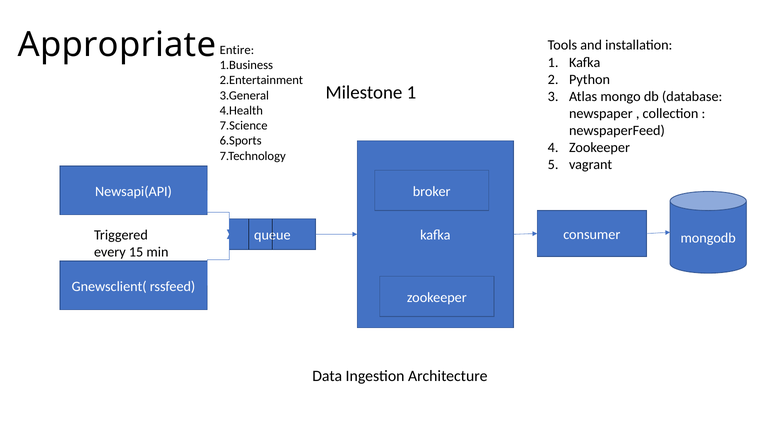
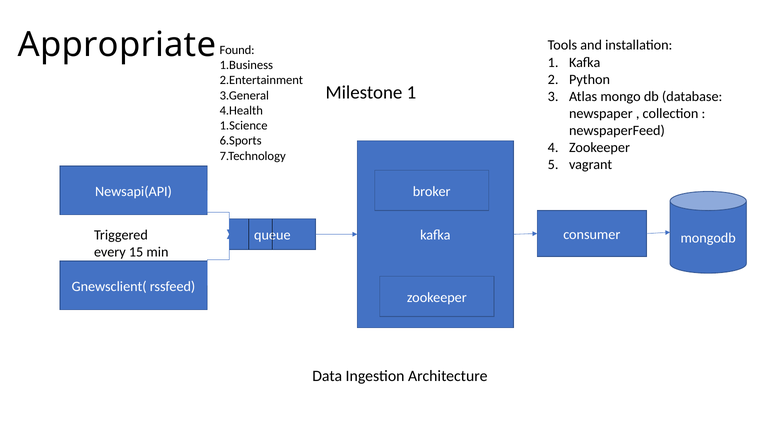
Entire: Entire -> Found
7.Science: 7.Science -> 1.Science
